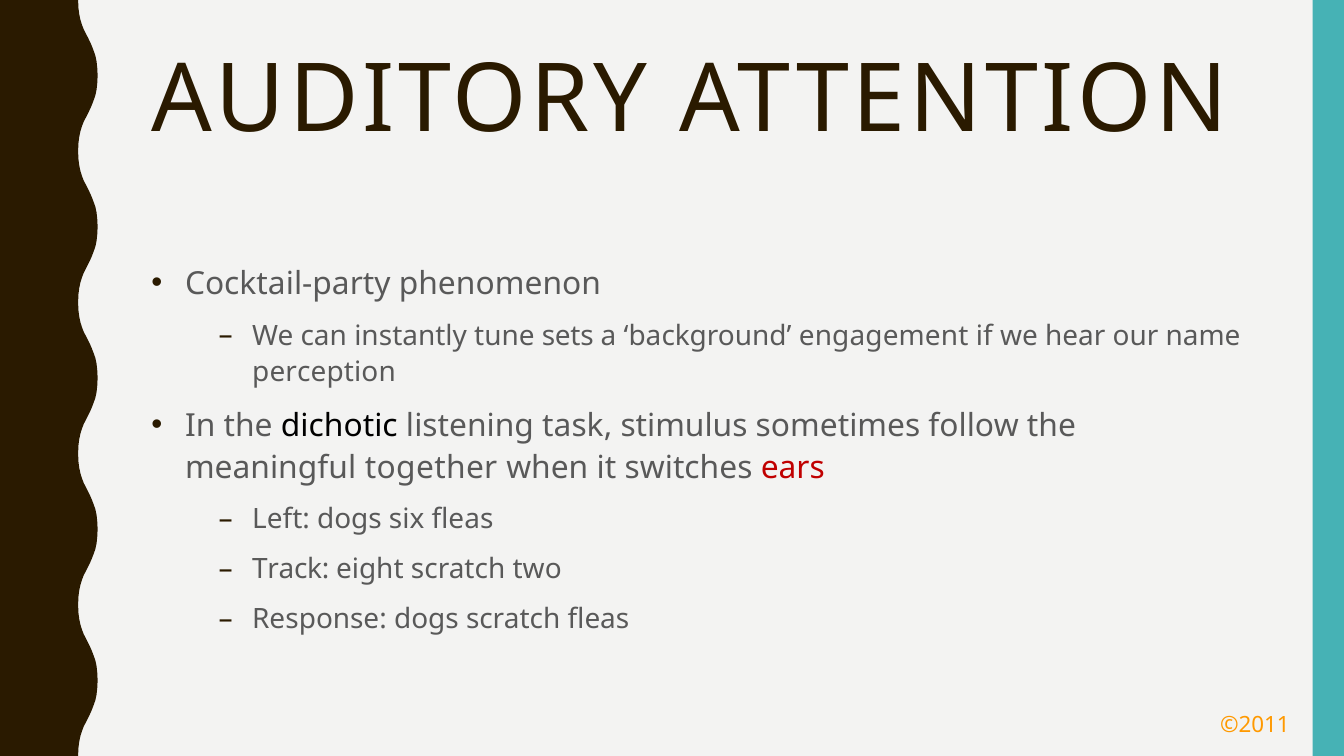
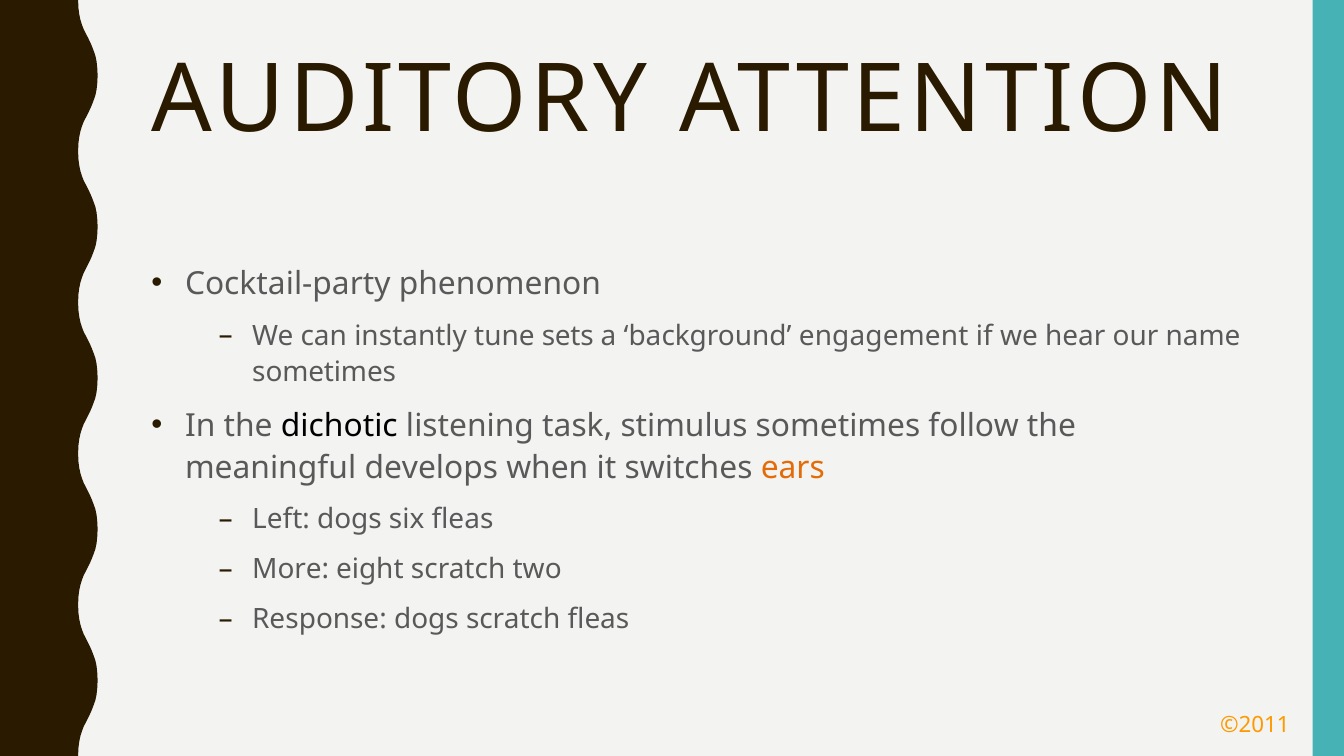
perception at (324, 373): perception -> sometimes
together: together -> develops
ears colour: red -> orange
Track: Track -> More
